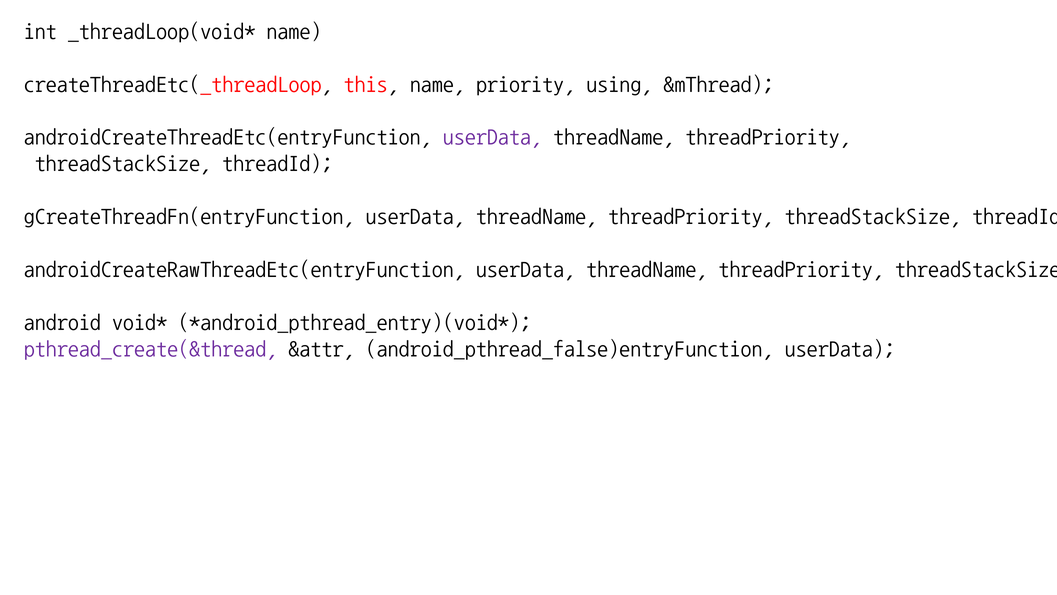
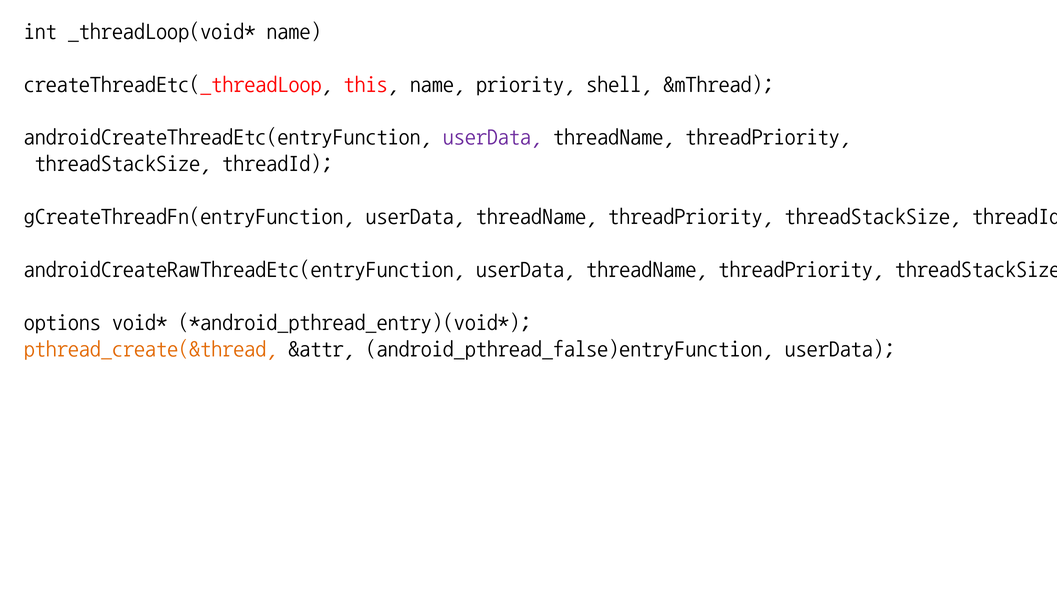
using: using -> shell
android: android -> options
pthread_create(&thread colour: purple -> orange
